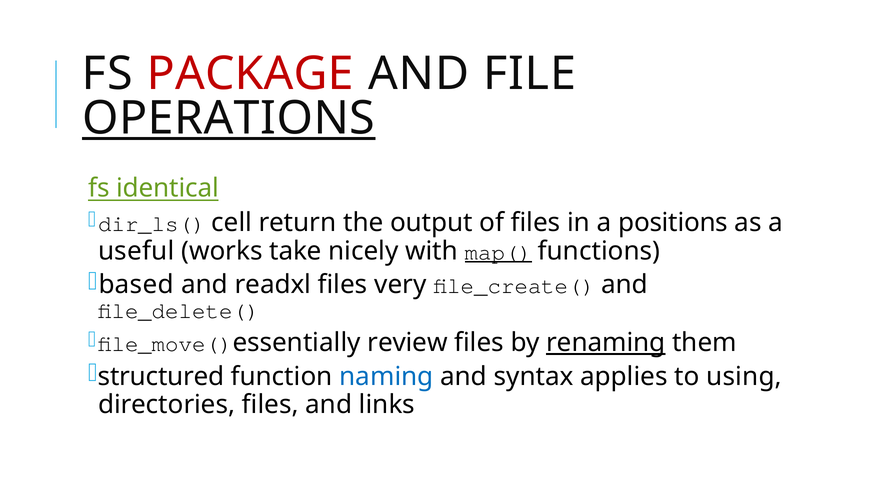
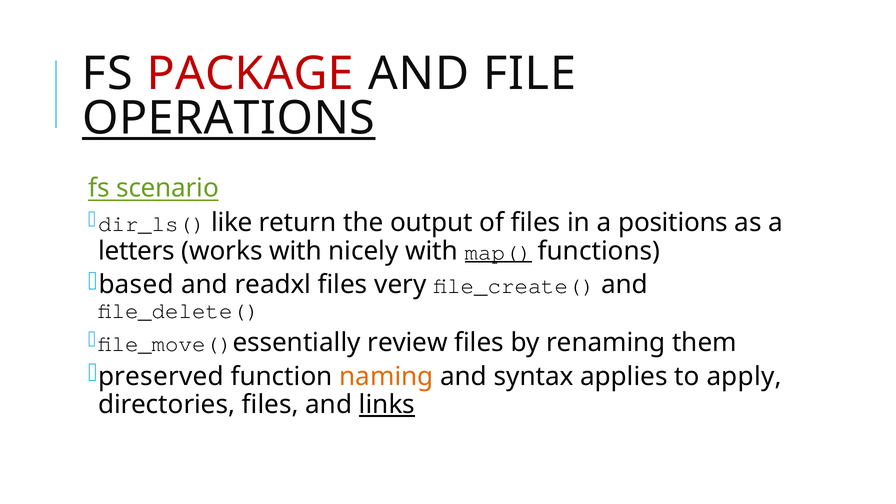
identical: identical -> scenario
cell: cell -> like
useful: useful -> letters
works take: take -> with
renaming underline: present -> none
structured: structured -> preserved
naming colour: blue -> orange
using: using -> apply
links underline: none -> present
